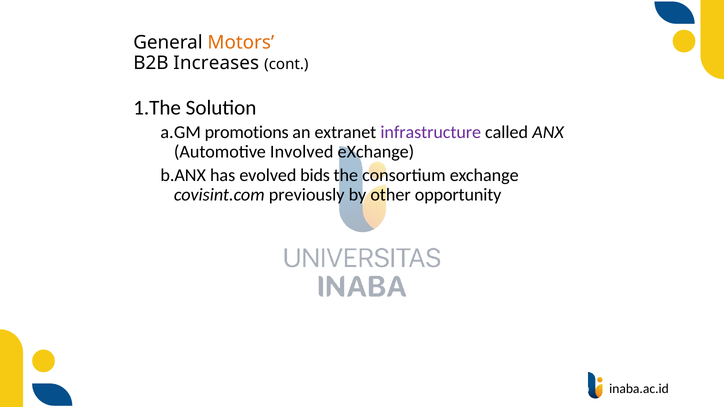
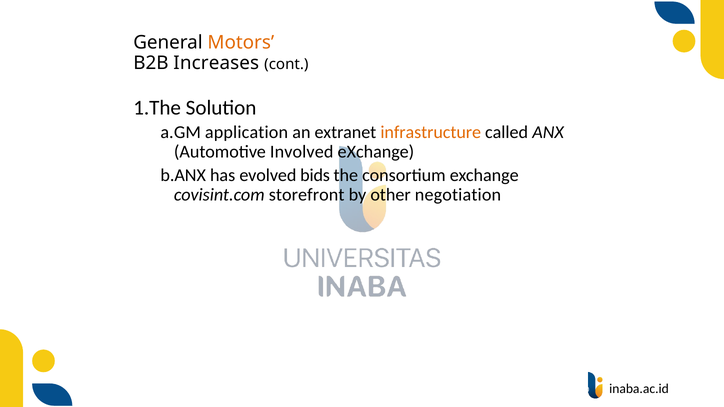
promotions: promotions -> application
infrastructure colour: purple -> orange
previously: previously -> storefront
opportunity: opportunity -> negotiation
